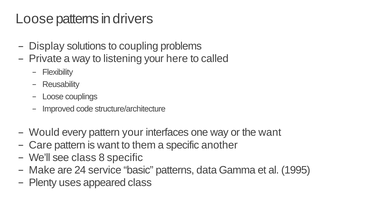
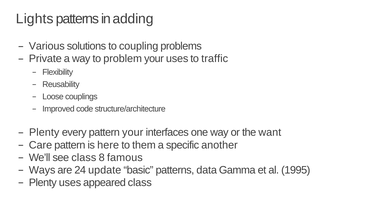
Loose at (35, 19): Loose -> Lights
drivers: drivers -> adding
Display: Display -> Various
listening: listening -> problem
your here: here -> uses
called: called -> traffic
Would at (44, 132): Would -> Plenty
is want: want -> here
8 specific: specific -> famous
Make: Make -> Ways
service: service -> update
